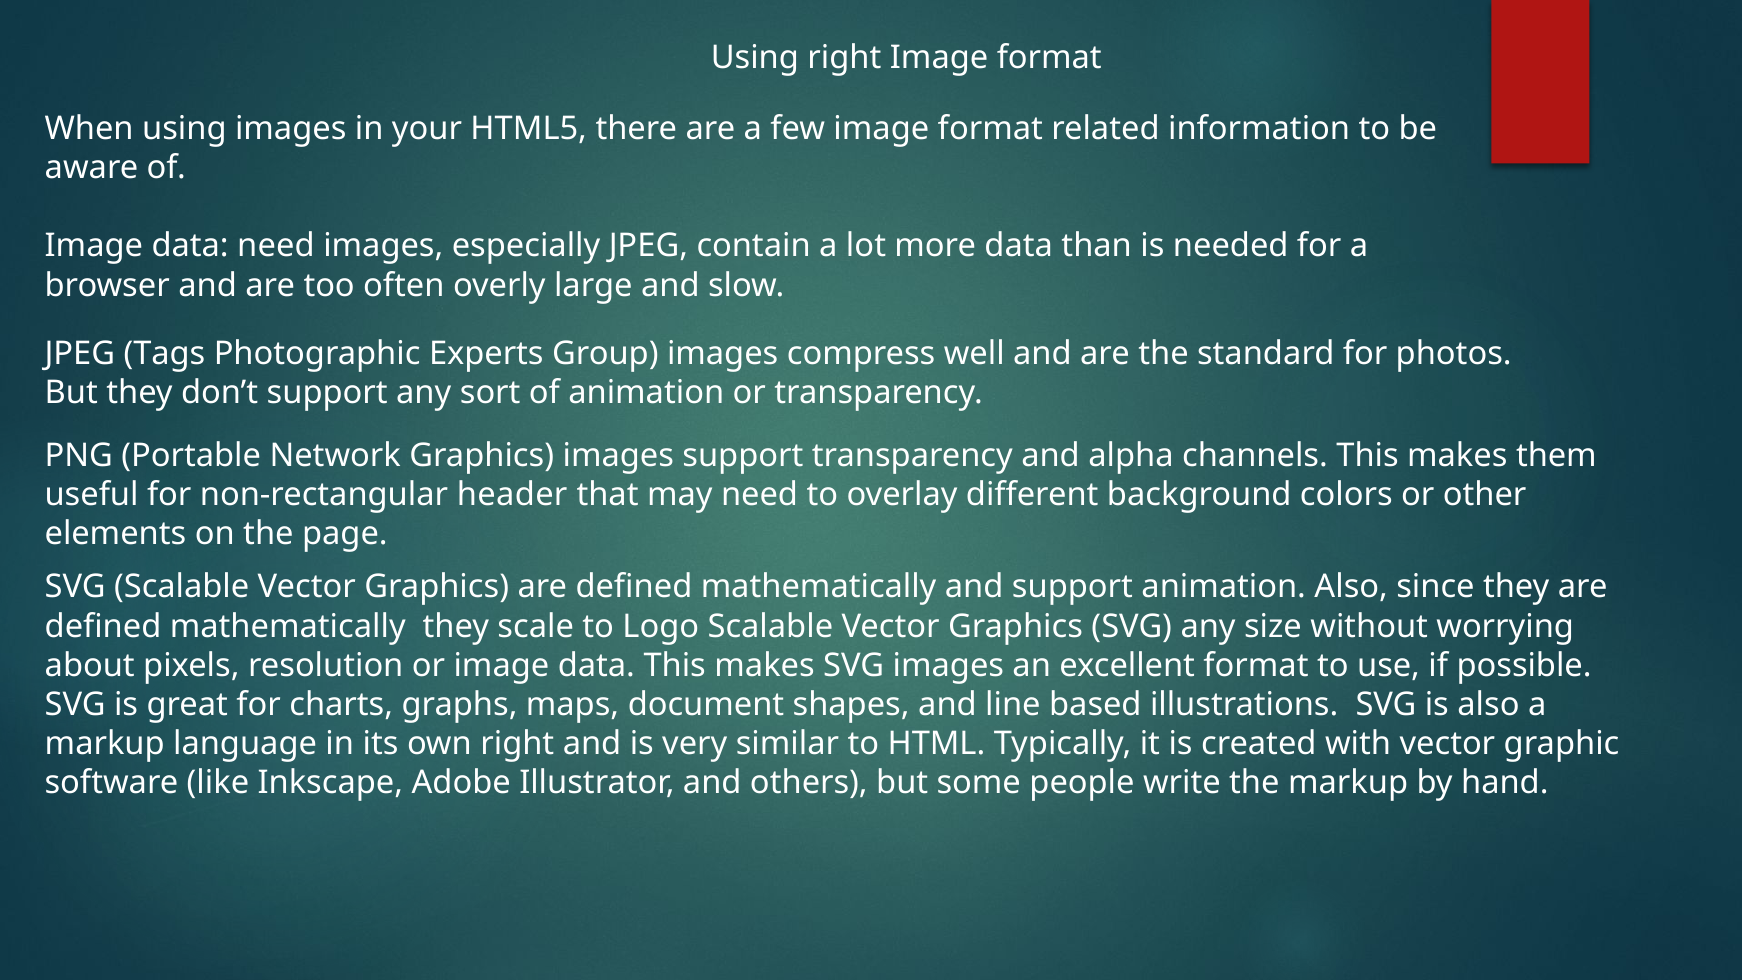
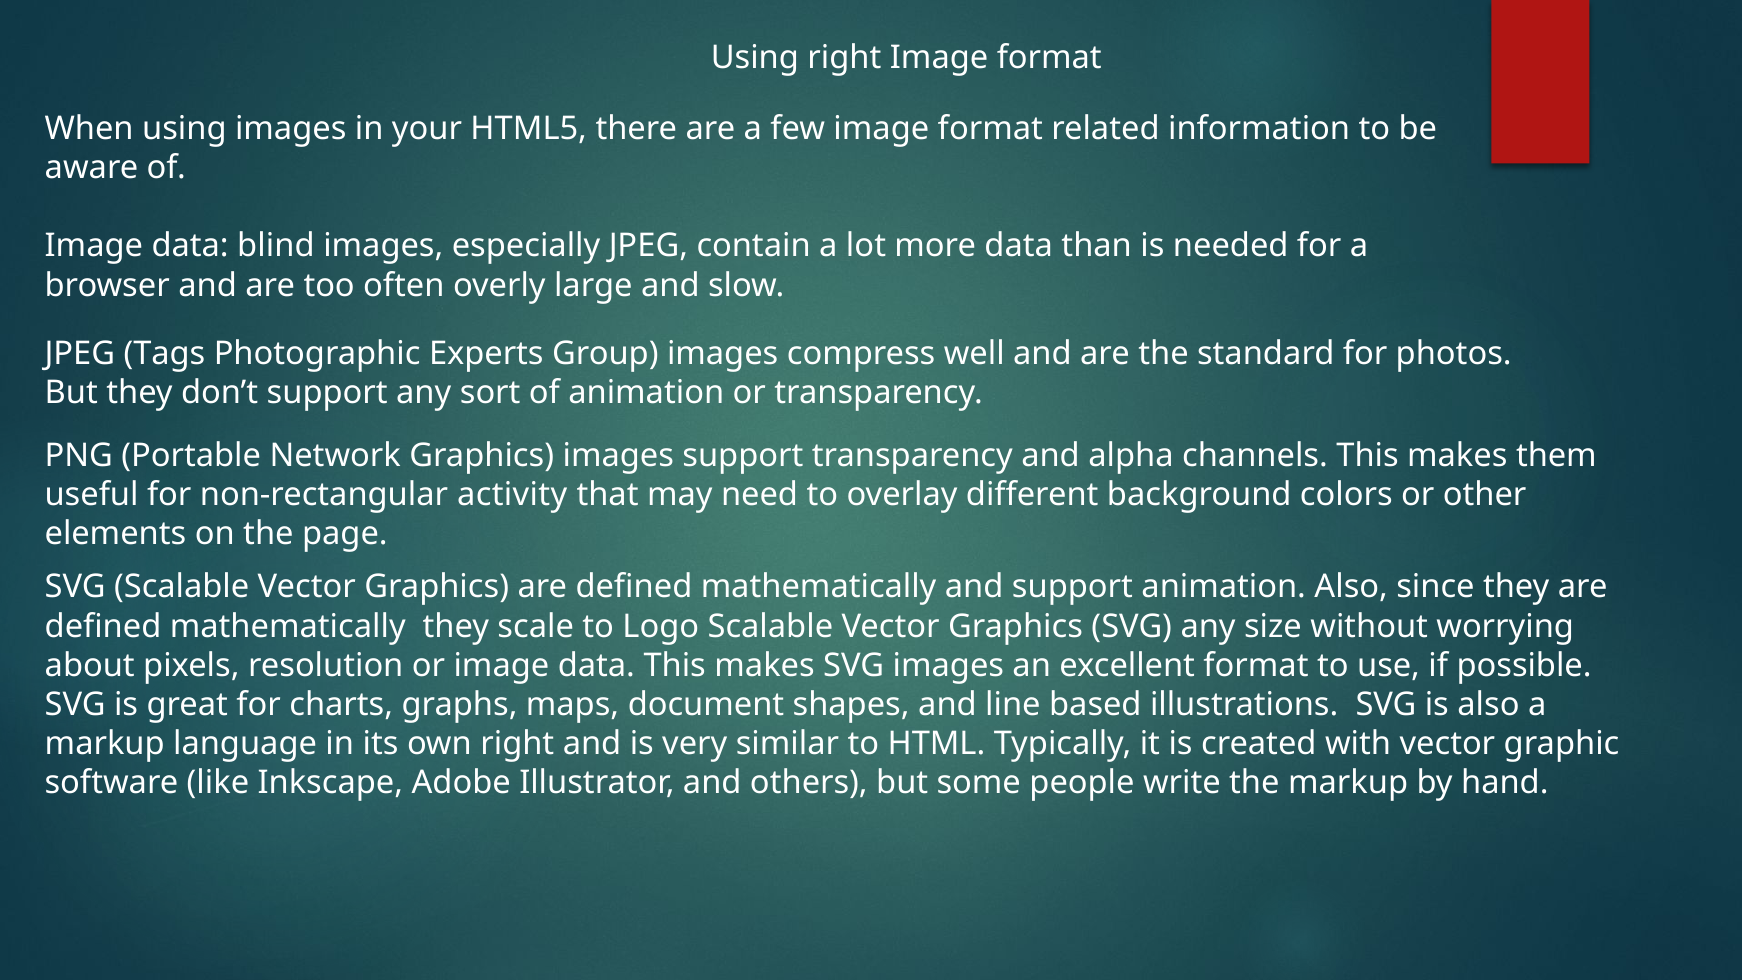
data need: need -> blind
header: header -> activity
